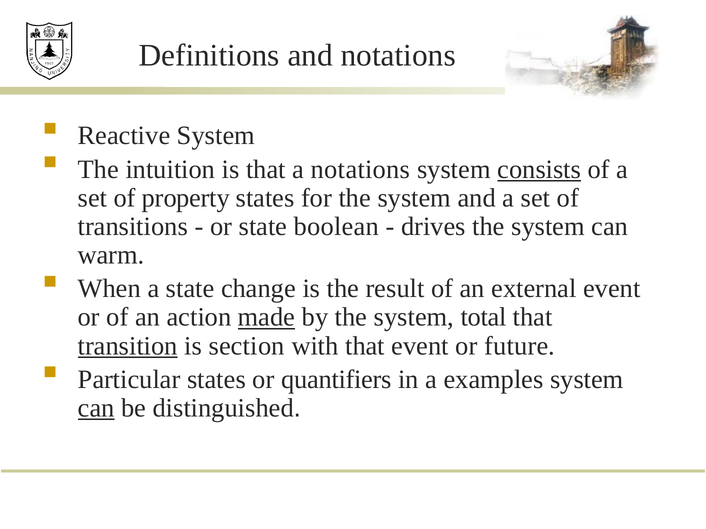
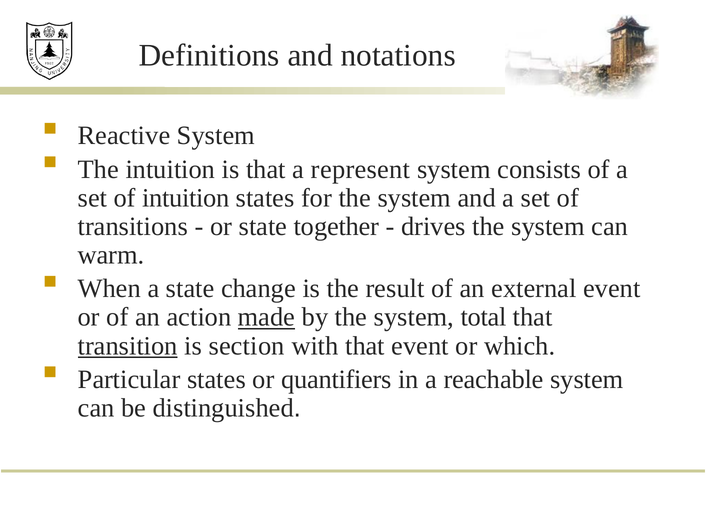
a notations: notations -> represent
consists underline: present -> none
of property: property -> intuition
boolean: boolean -> together
future: future -> which
examples: examples -> reachable
can at (96, 408) underline: present -> none
